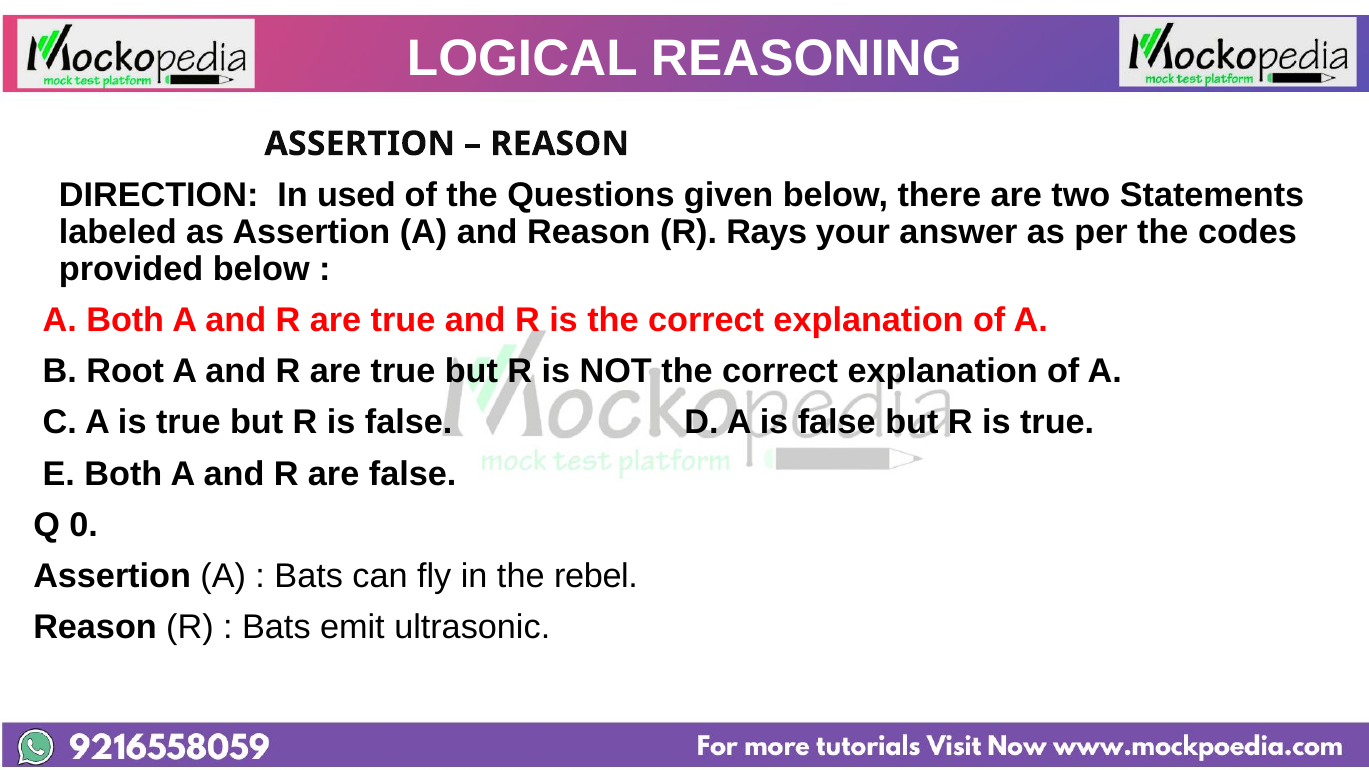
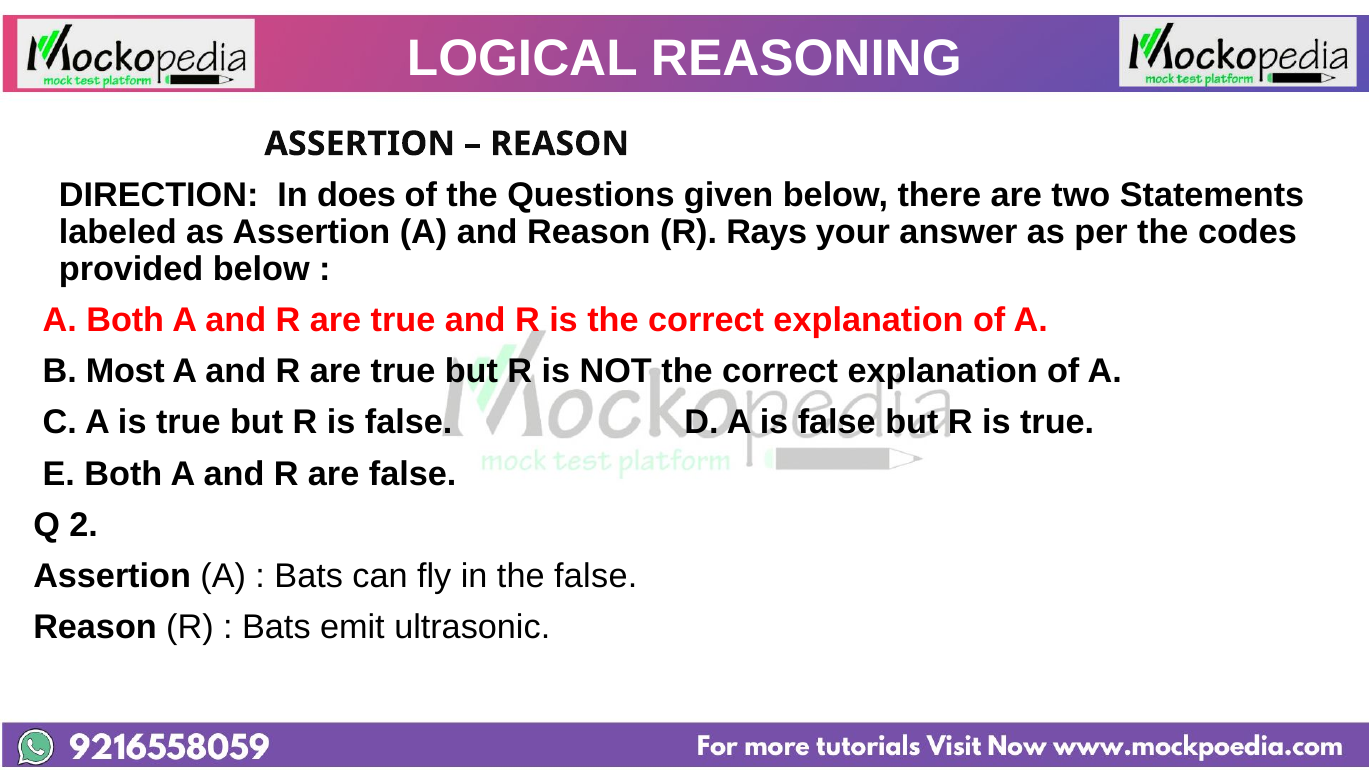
used: used -> does
Root: Root -> Most
0: 0 -> 2
the rebel: rebel -> false
